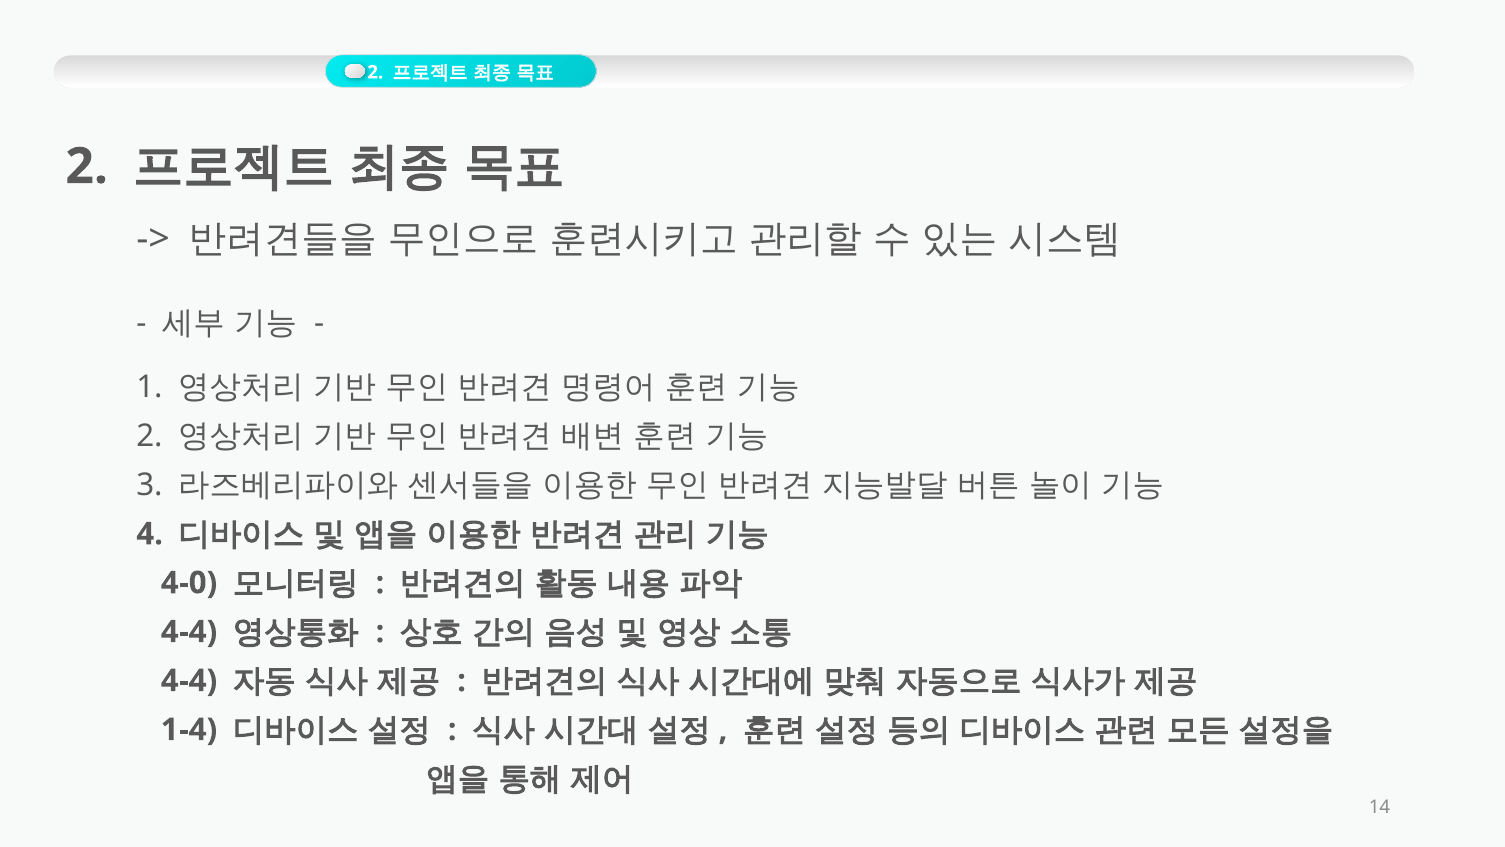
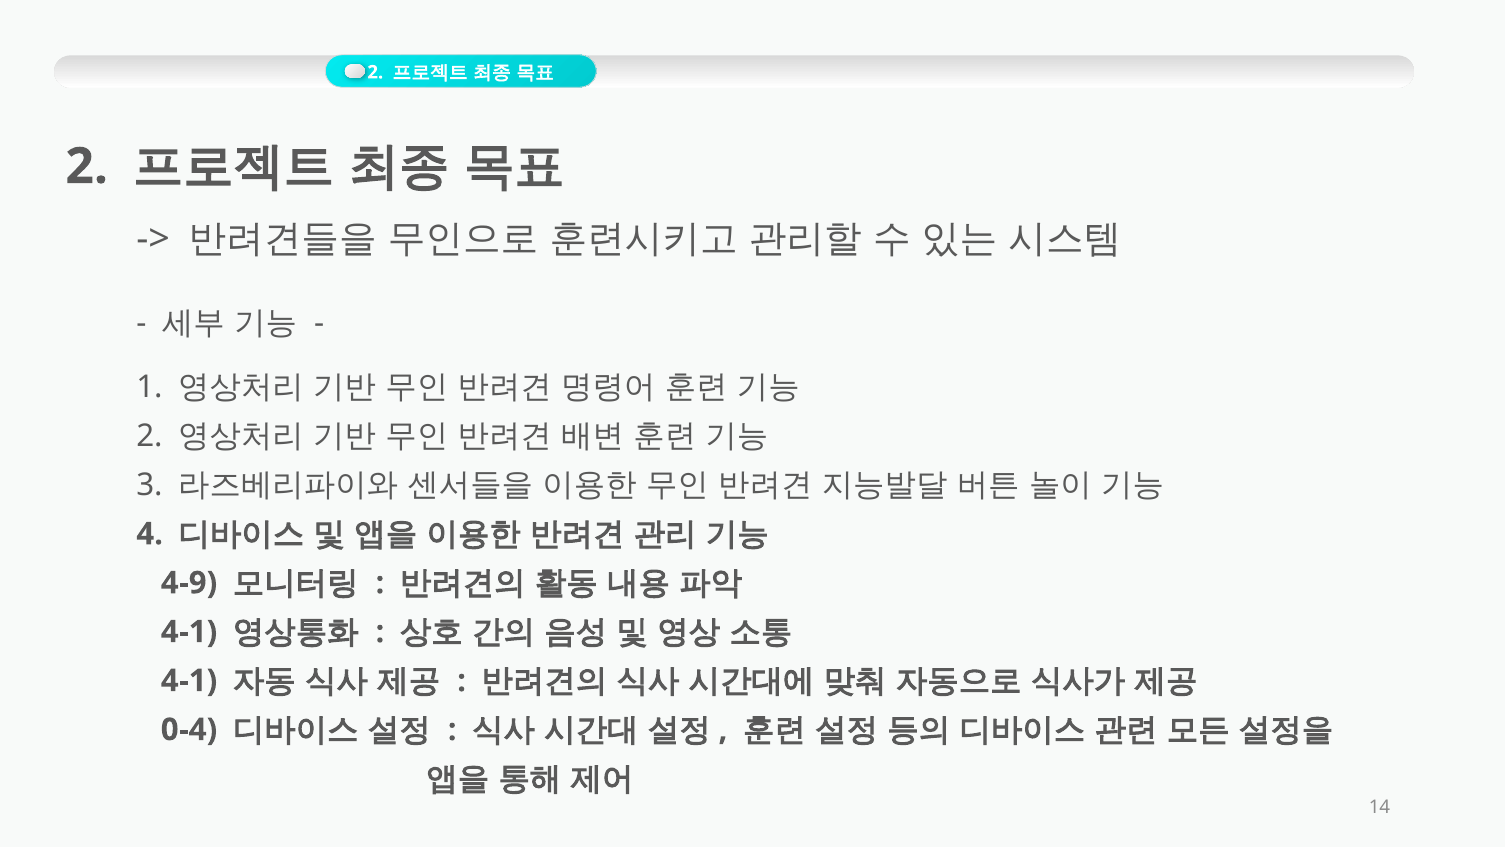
4-0: 4-0 -> 4-9
4-4 at (189, 632): 4-4 -> 4-1
4-4 at (189, 680): 4-4 -> 4-1
1-4: 1-4 -> 0-4
